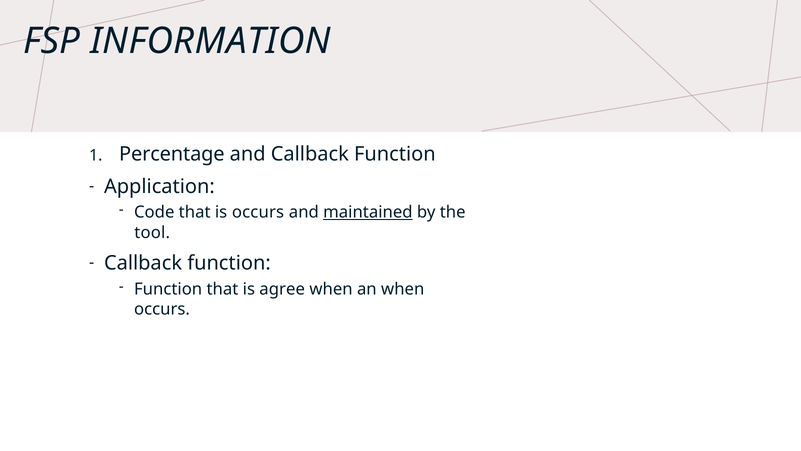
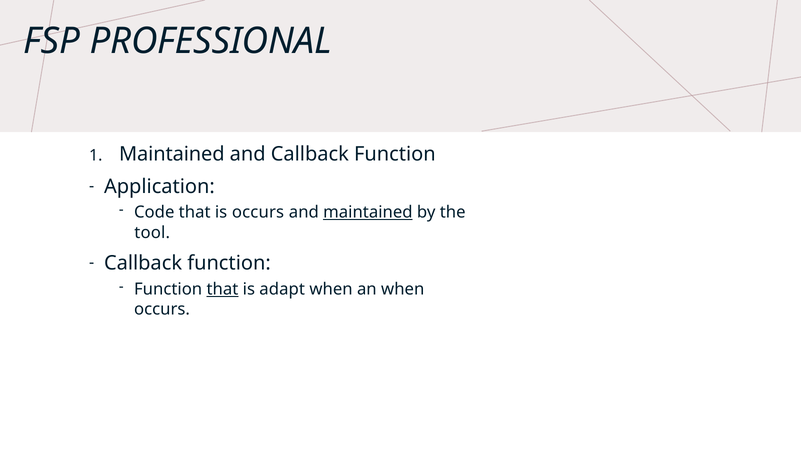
INFORMATION: INFORMATION -> PROFESSIONAL
Percentage at (172, 154): Percentage -> Maintained
that at (222, 289) underline: none -> present
agree: agree -> adapt
